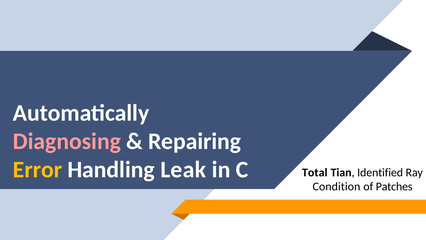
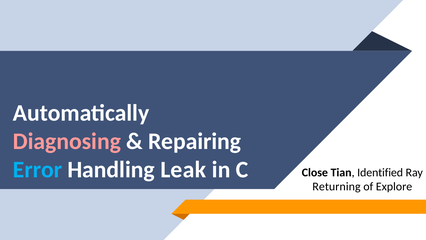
Error colour: yellow -> light blue
Total: Total -> Close
Condition: Condition -> Returning
Patches: Patches -> Explore
